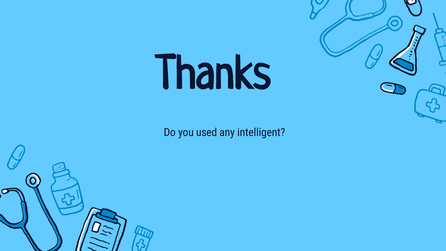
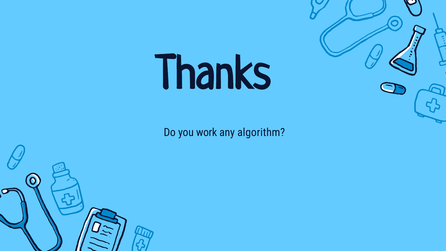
used: used -> work
intelligent: intelligent -> algorithm
